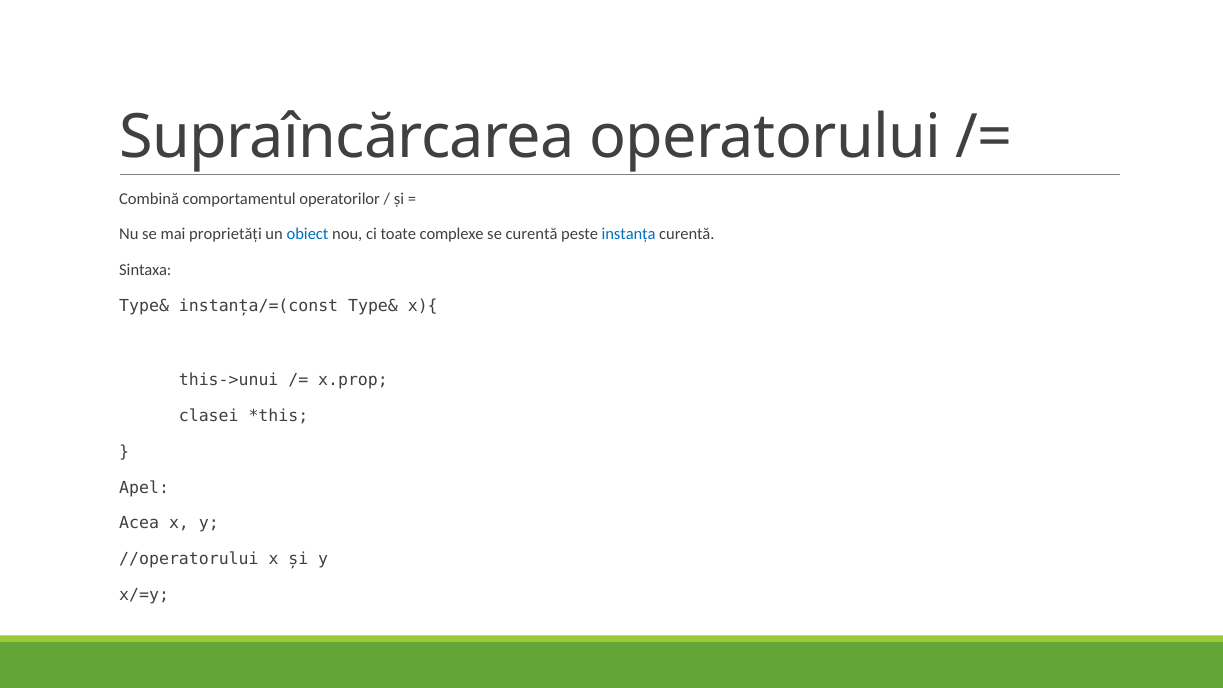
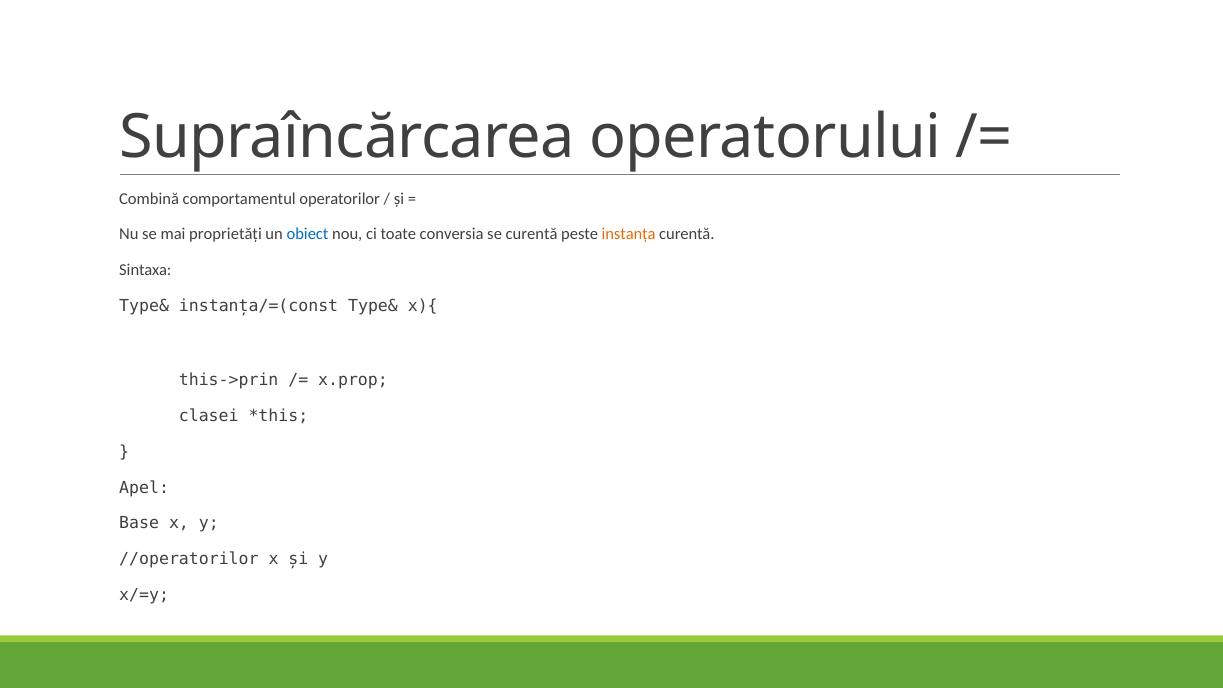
complexe: complexe -> conversia
instanța colour: blue -> orange
this->unui: this->unui -> this->prin
Acea: Acea -> Base
//operatorului: //operatorului -> //operatorilor
